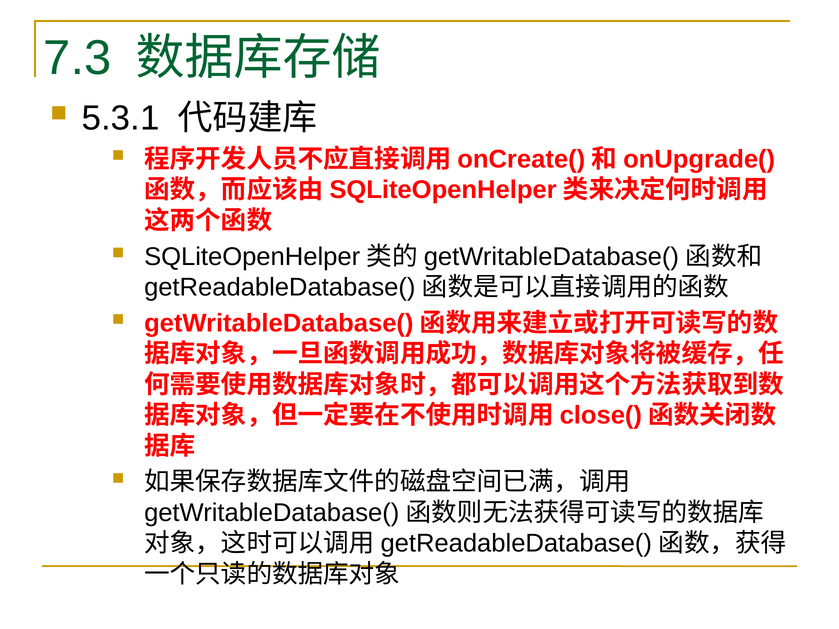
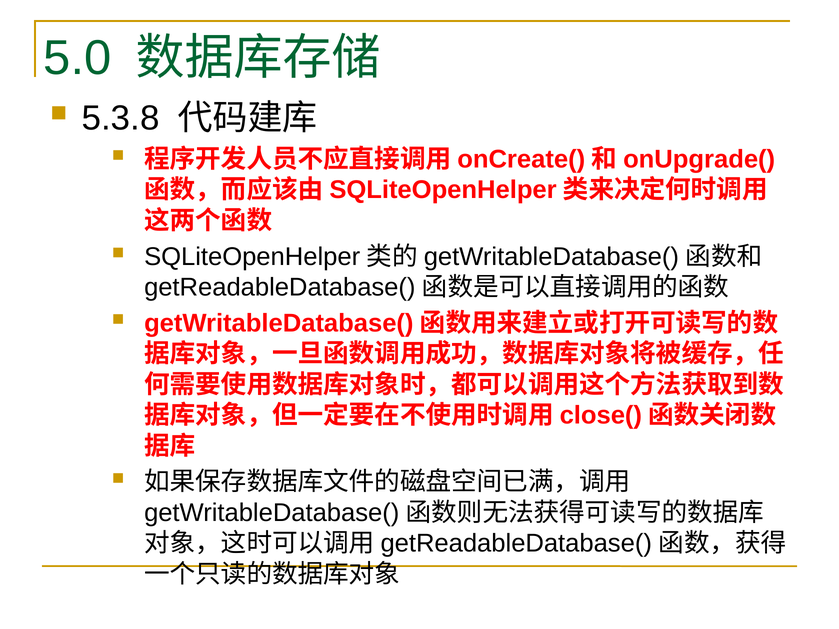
7.3: 7.3 -> 5.0
5.3.1: 5.3.1 -> 5.3.8
